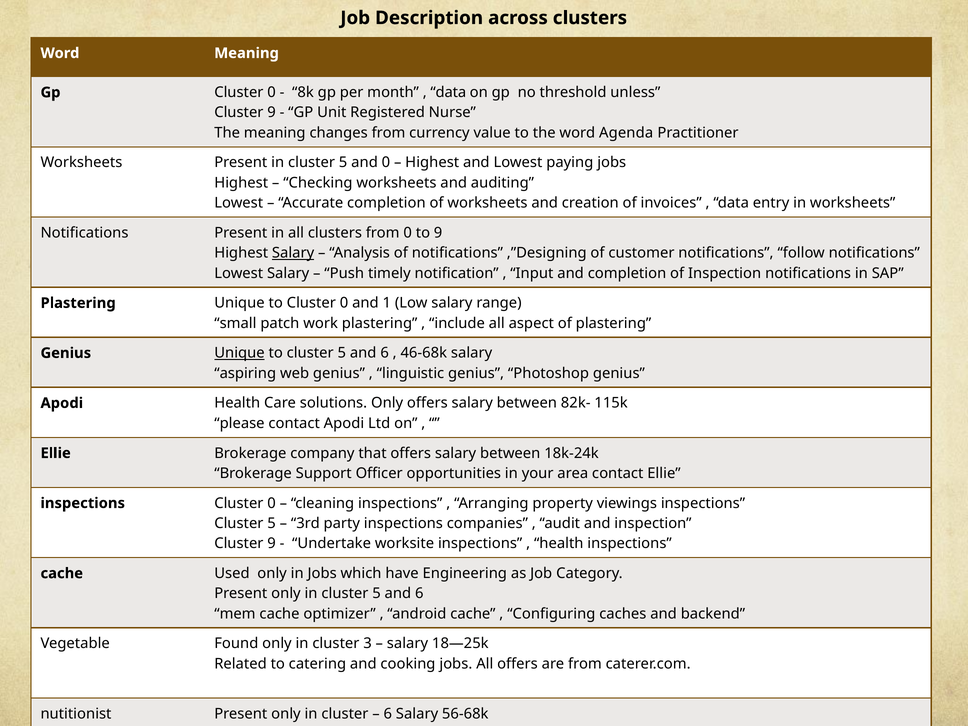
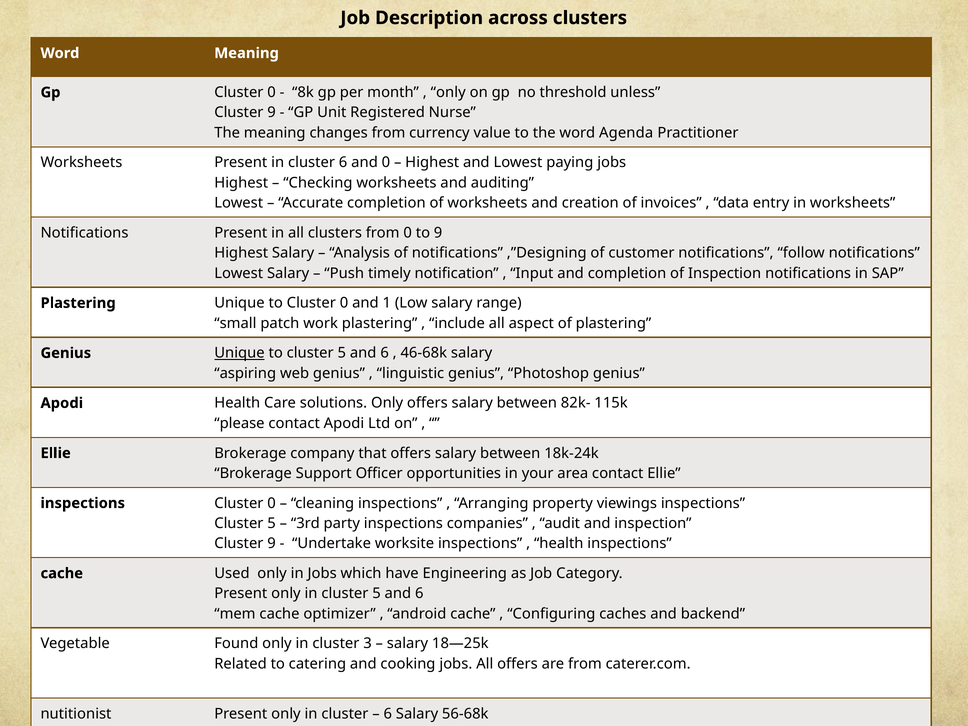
data at (448, 92): data -> only
Present in cluster 5: 5 -> 6
Salary at (293, 253) underline: present -> none
